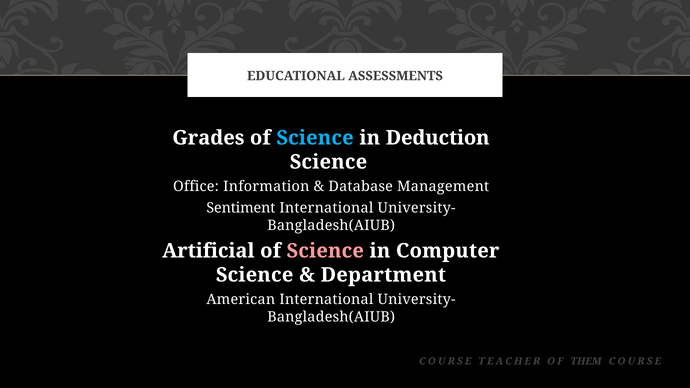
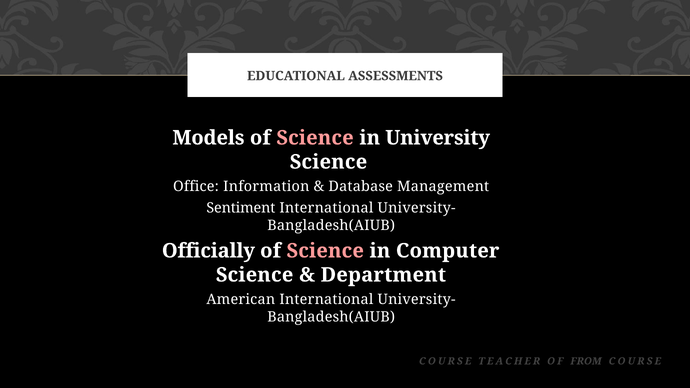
Grades: Grades -> Models
Science at (315, 138) colour: light blue -> pink
Deduction: Deduction -> University
Artificial: Artificial -> Officially
THEM: THEM -> FROM
